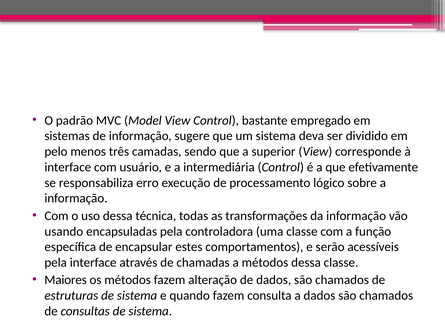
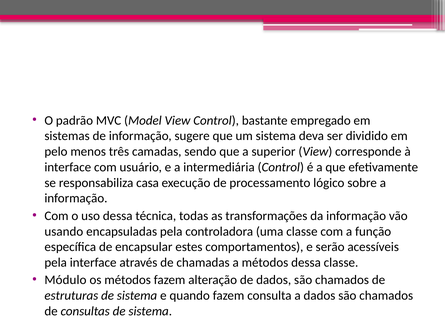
erro: erro -> casa
Maiores: Maiores -> Módulo
